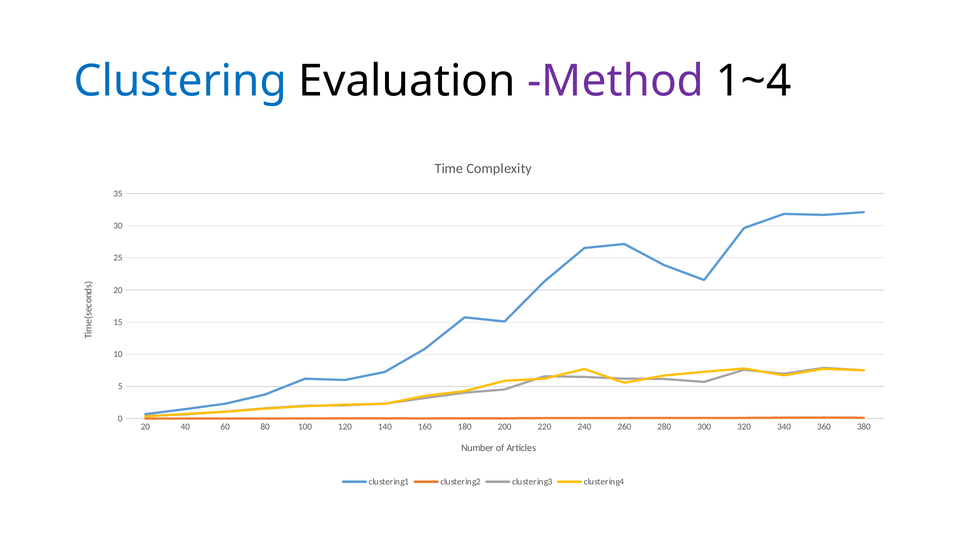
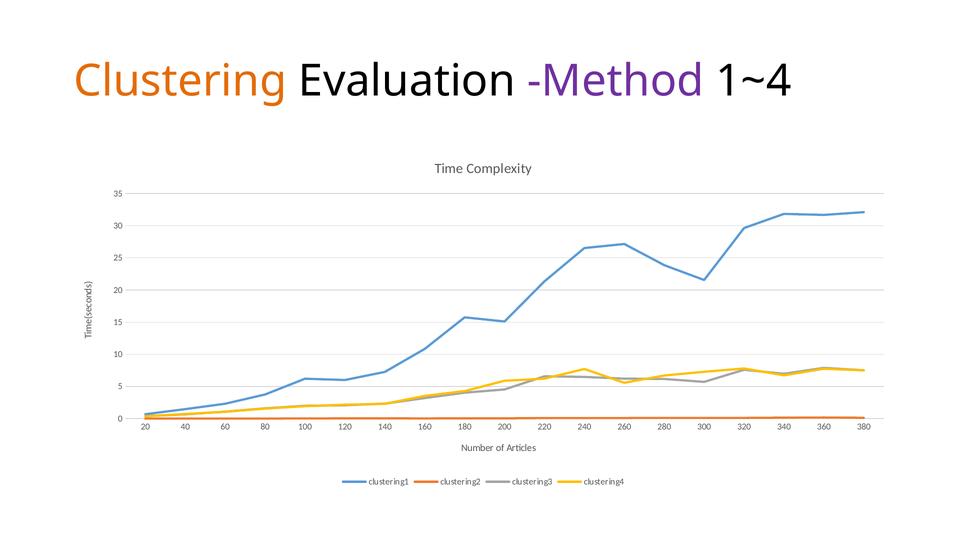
Clustering colour: blue -> orange
